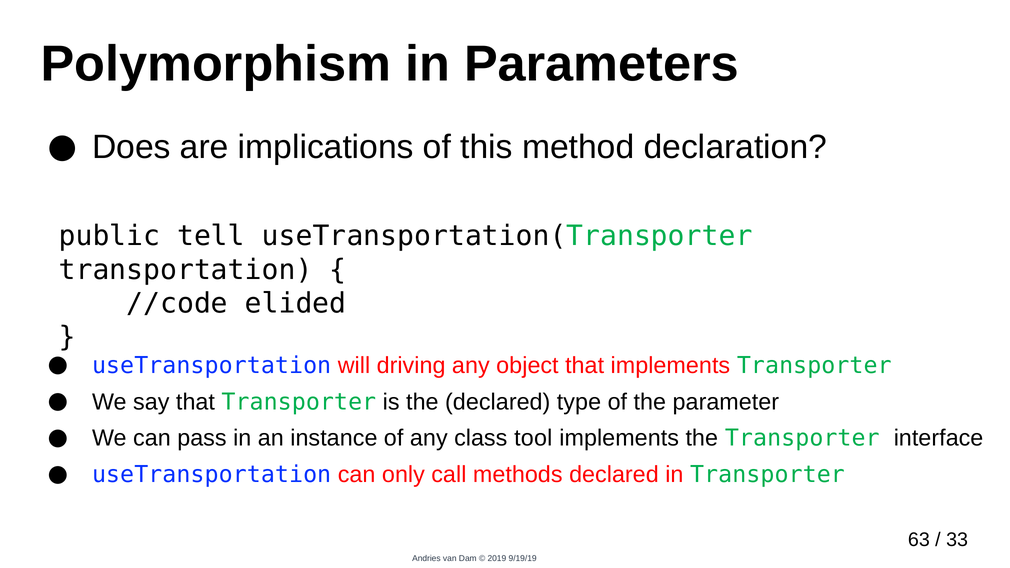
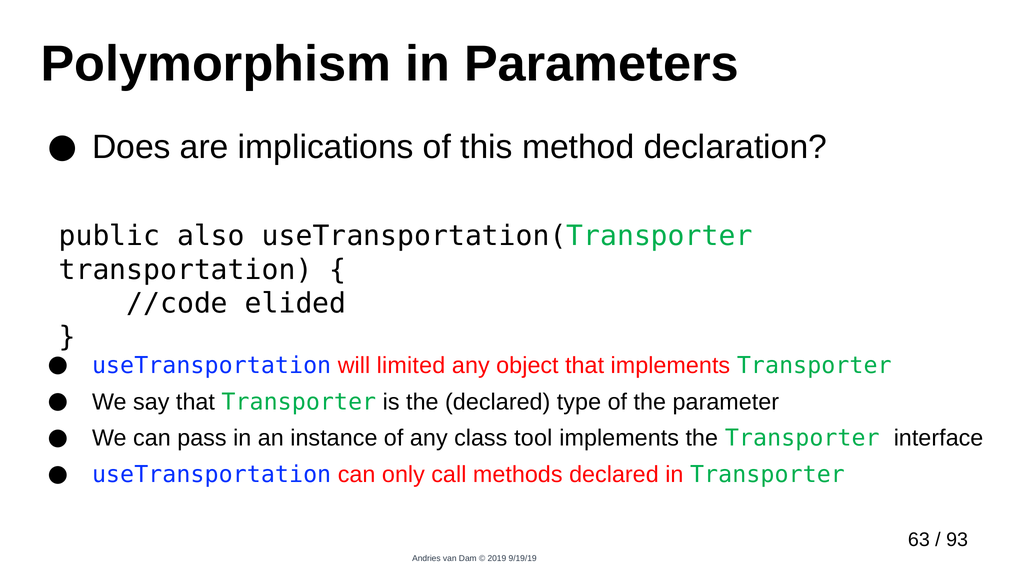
tell: tell -> also
driving: driving -> limited
33: 33 -> 93
